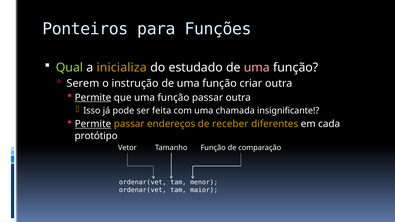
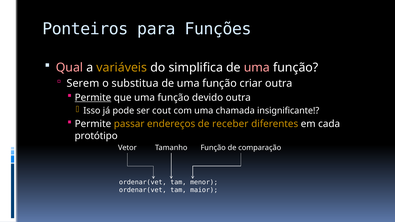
Qual colour: light green -> pink
inicializa: inicializa -> variáveis
estudado: estudado -> simplifica
instrução: instrução -> substitua
função passar: passar -> devido
feita: feita -> cout
Permite at (93, 124) underline: present -> none
